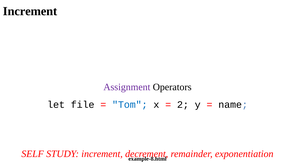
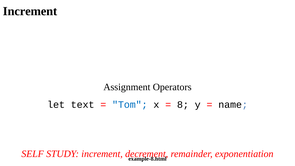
Assignment colour: purple -> black
file: file -> text
2: 2 -> 8
